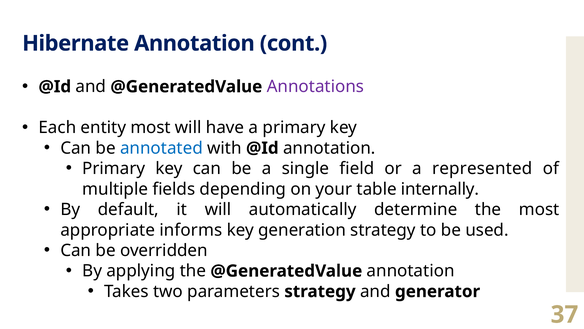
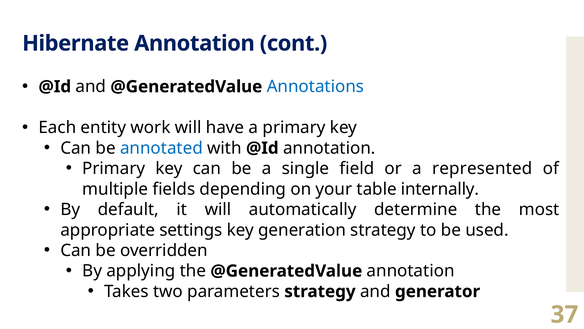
Annotations colour: purple -> blue
entity most: most -> work
informs: informs -> settings
